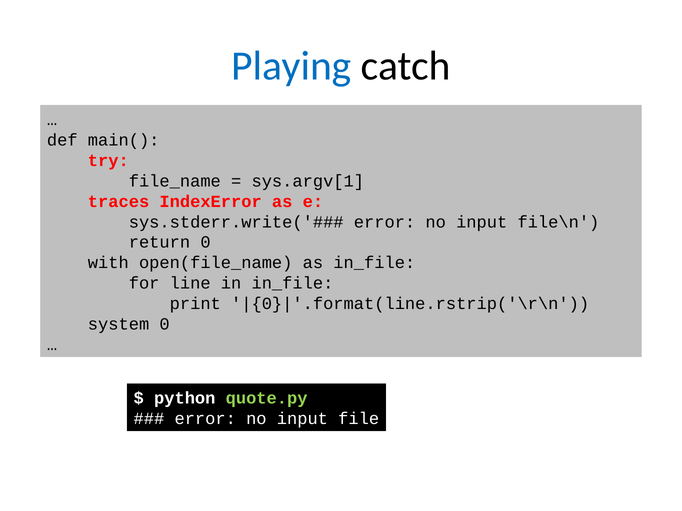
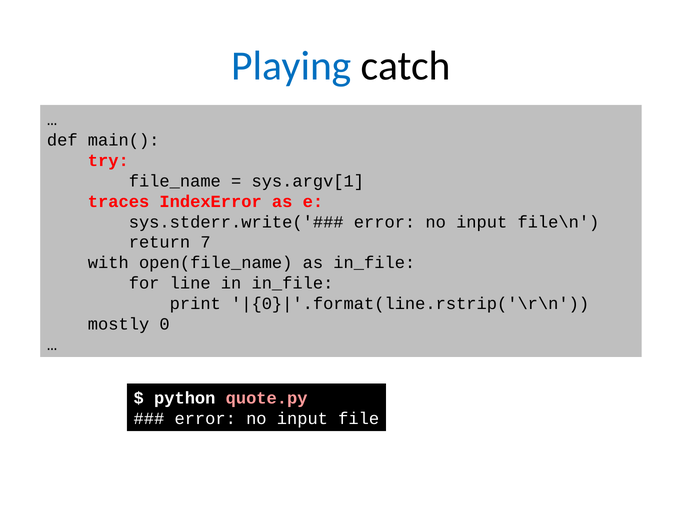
return 0: 0 -> 7
system: system -> mostly
quote.py colour: light green -> pink
